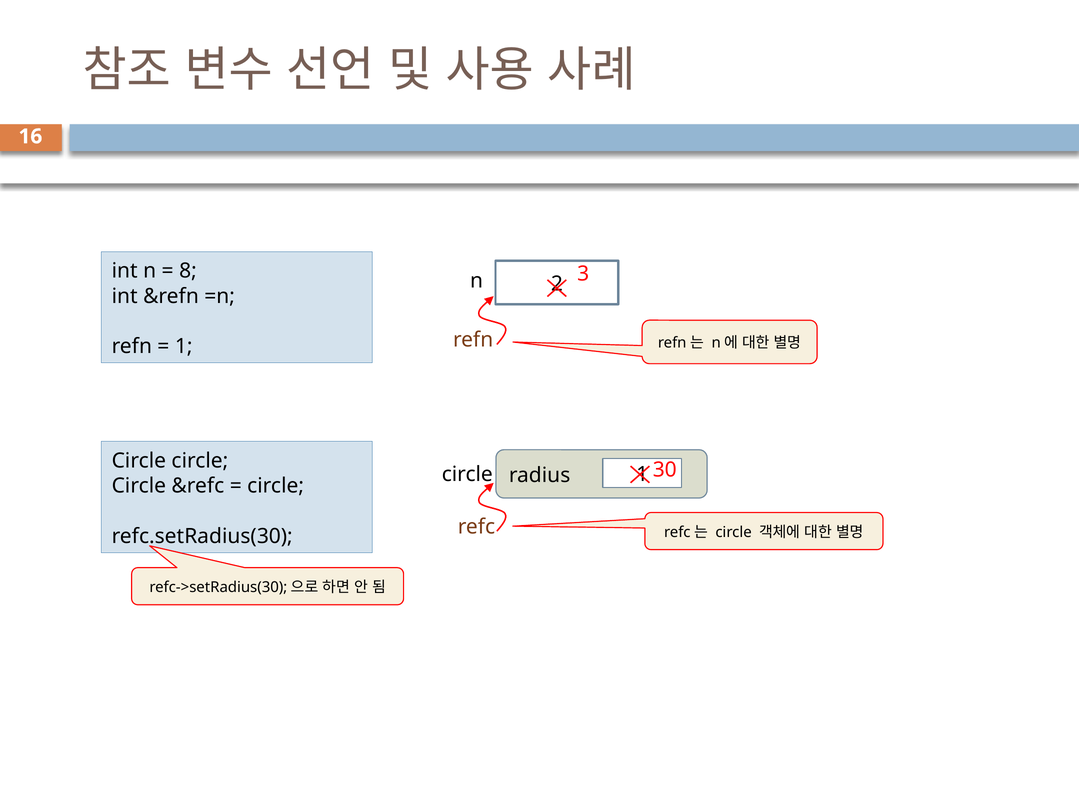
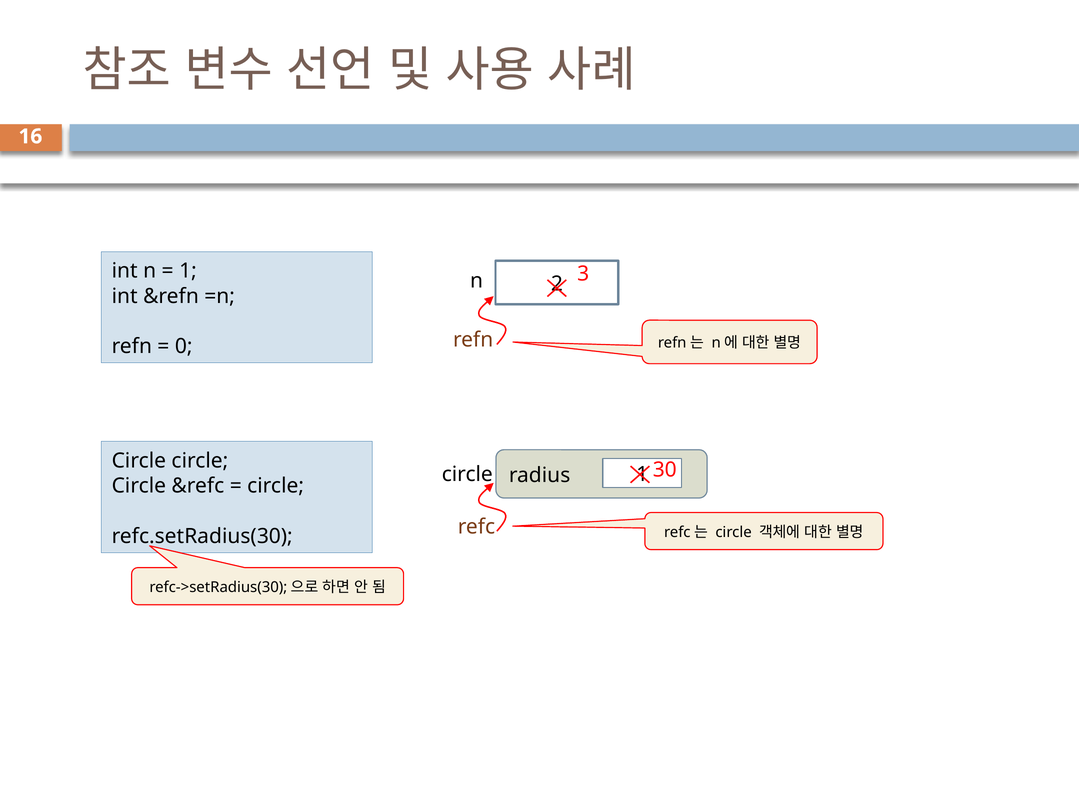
8 at (188, 271): 8 -> 1
1 at (184, 347): 1 -> 0
